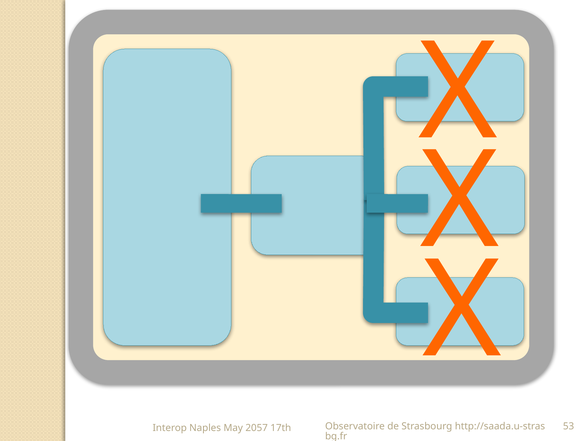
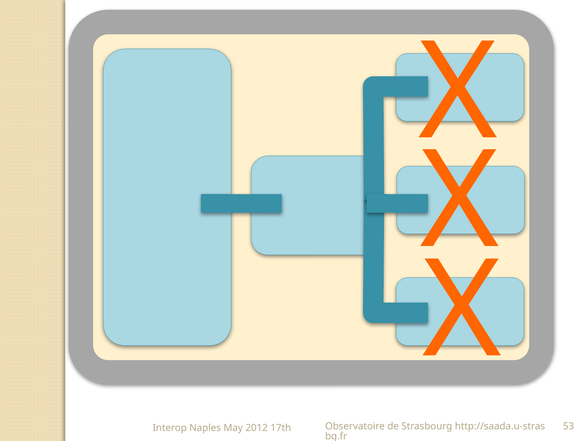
2057: 2057 -> 2012
